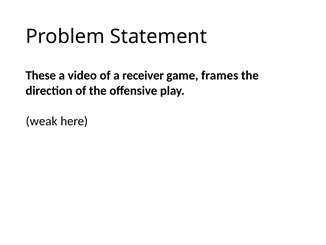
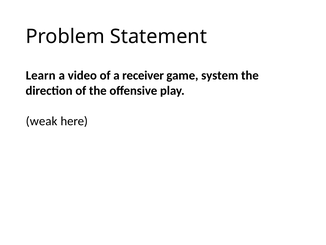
These: These -> Learn
frames: frames -> system
